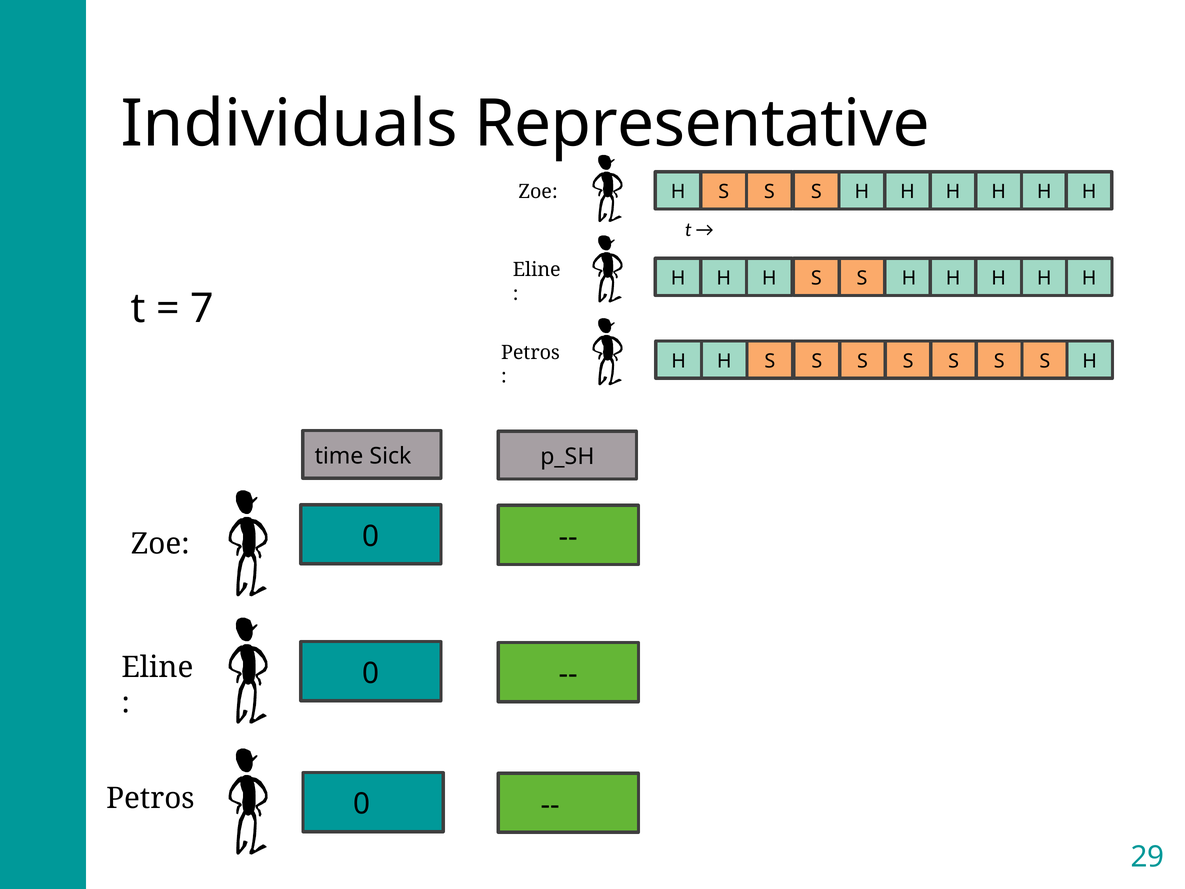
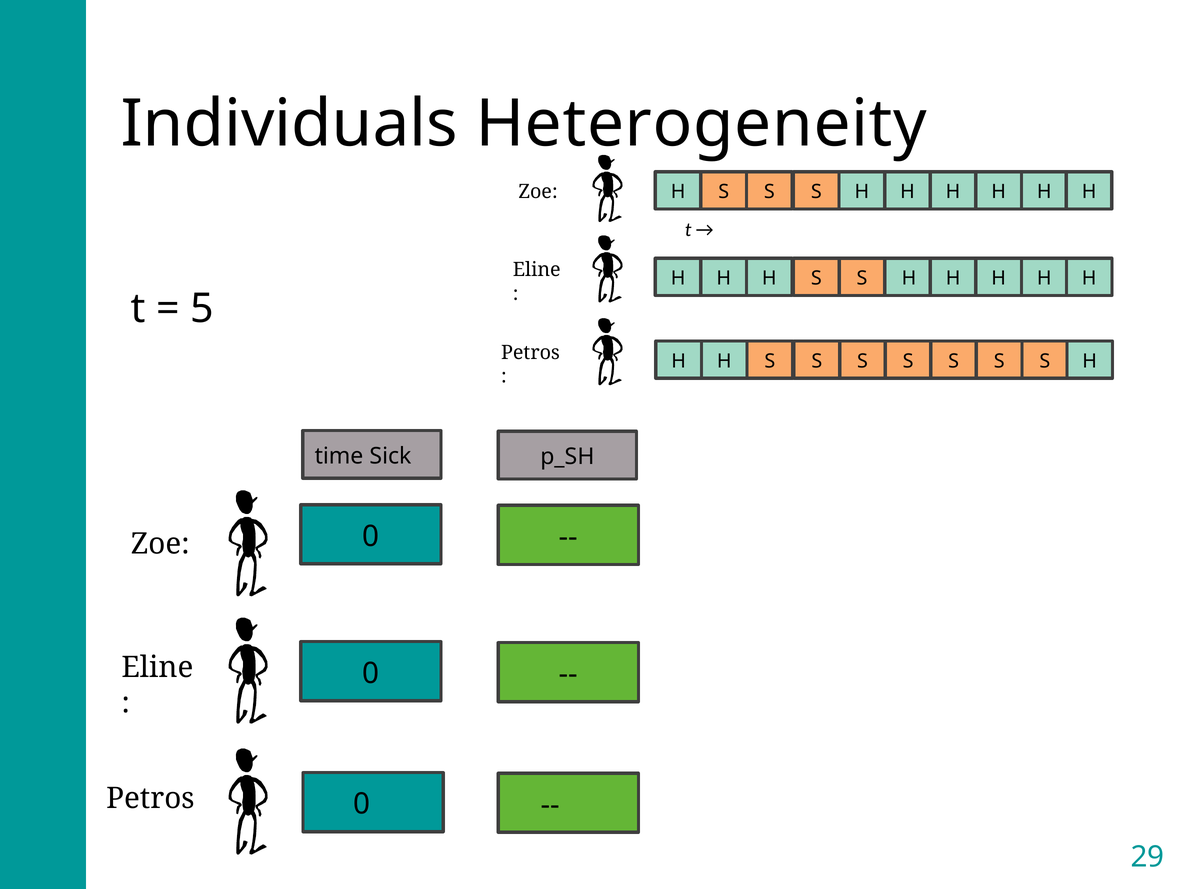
Representative: Representative -> Heterogeneity
7: 7 -> 5
